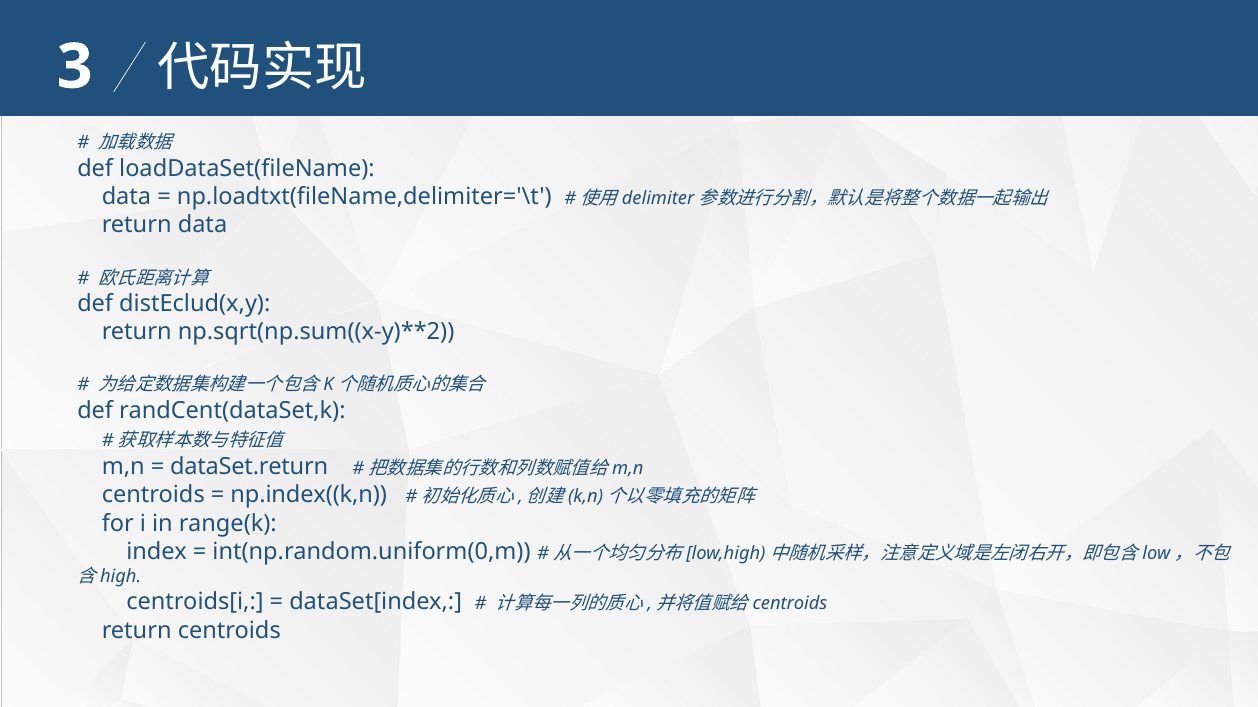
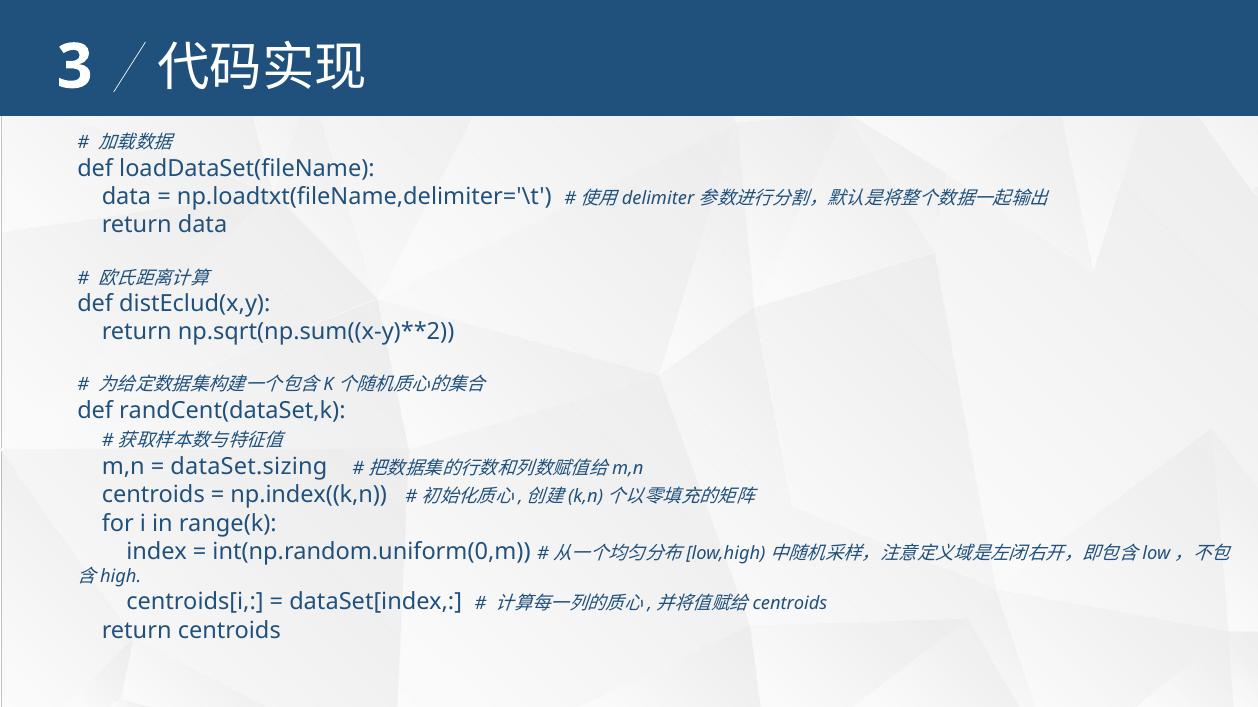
dataSet.return: dataSet.return -> dataSet.sizing
